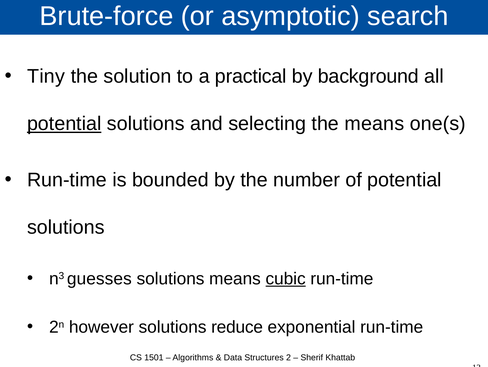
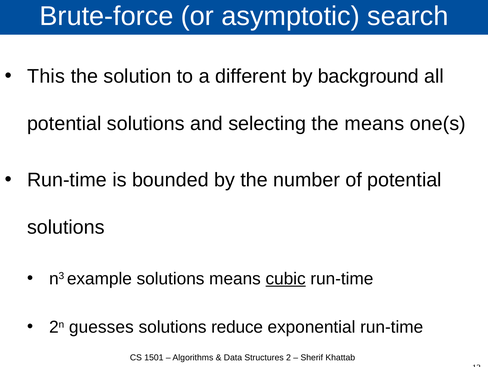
Tiny: Tiny -> This
practical: practical -> different
potential at (64, 124) underline: present -> none
guesses: guesses -> example
however: however -> guesses
